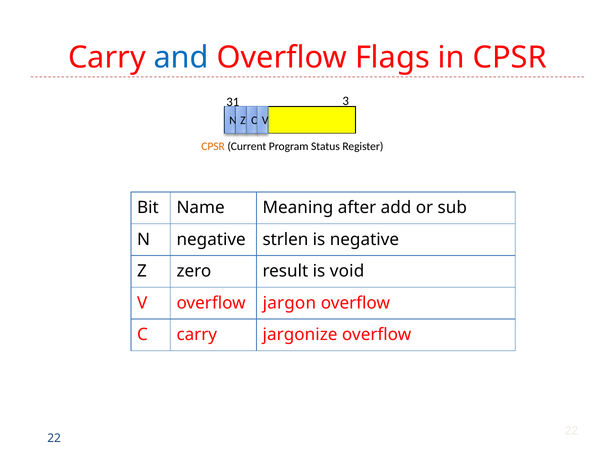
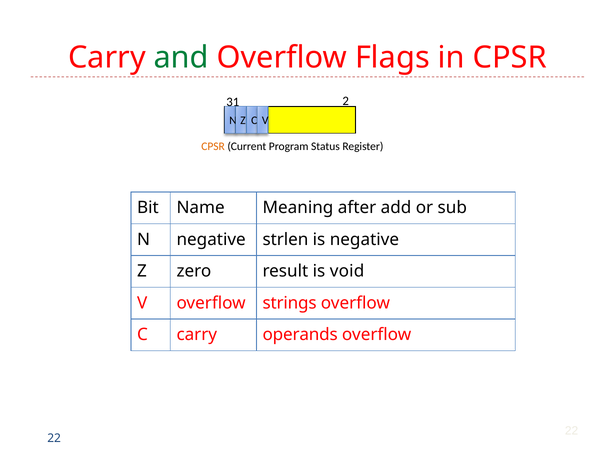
and colour: blue -> green
3: 3 -> 2
jargon: jargon -> strings
jargonize: jargonize -> operands
